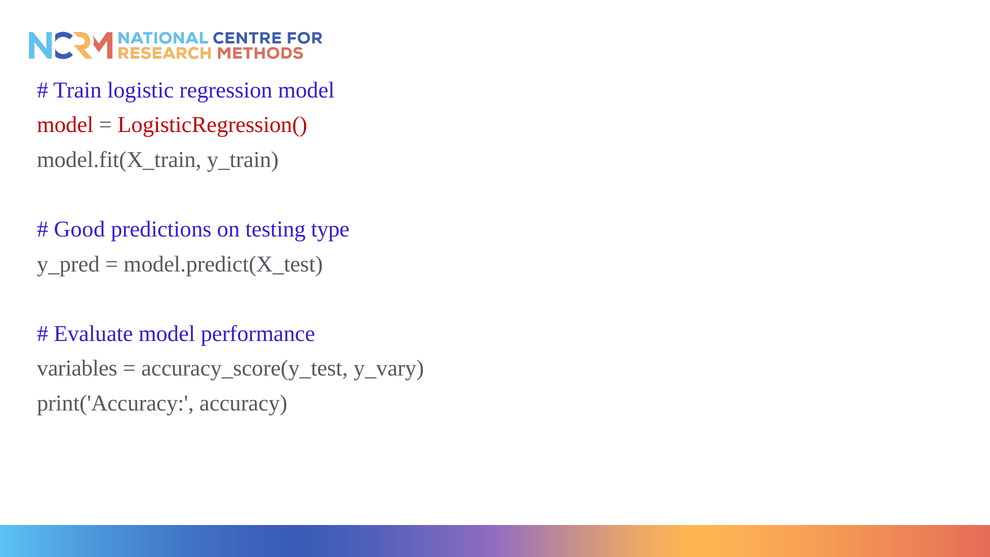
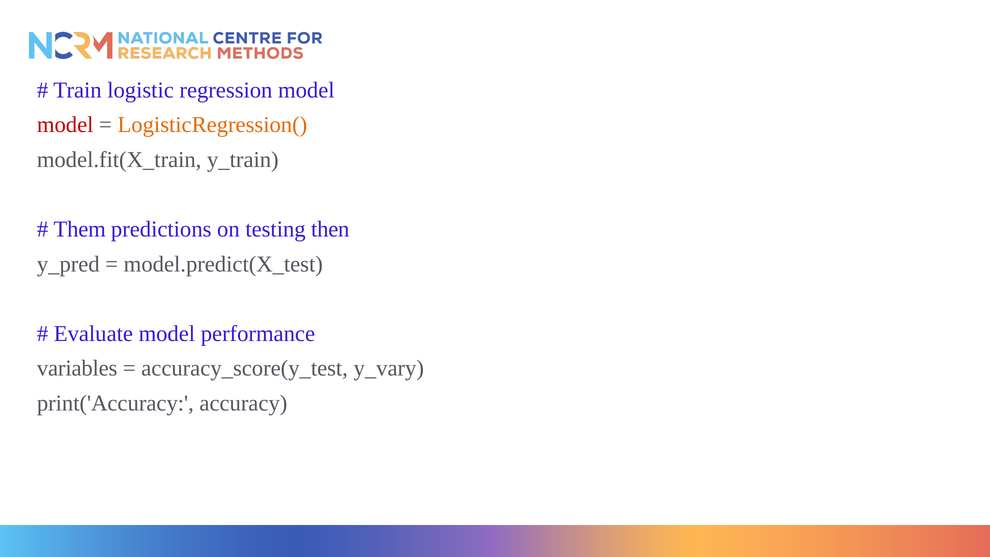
LogisticRegression( colour: red -> orange
Good: Good -> Them
type: type -> then
